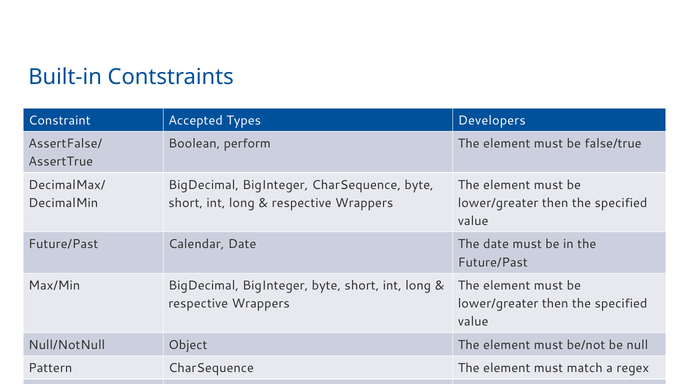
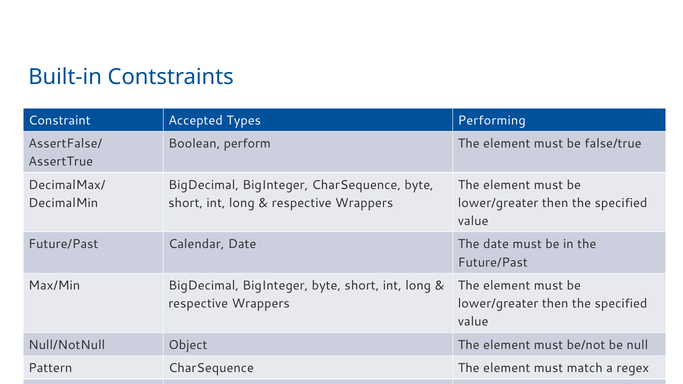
Developers: Developers -> Performing
